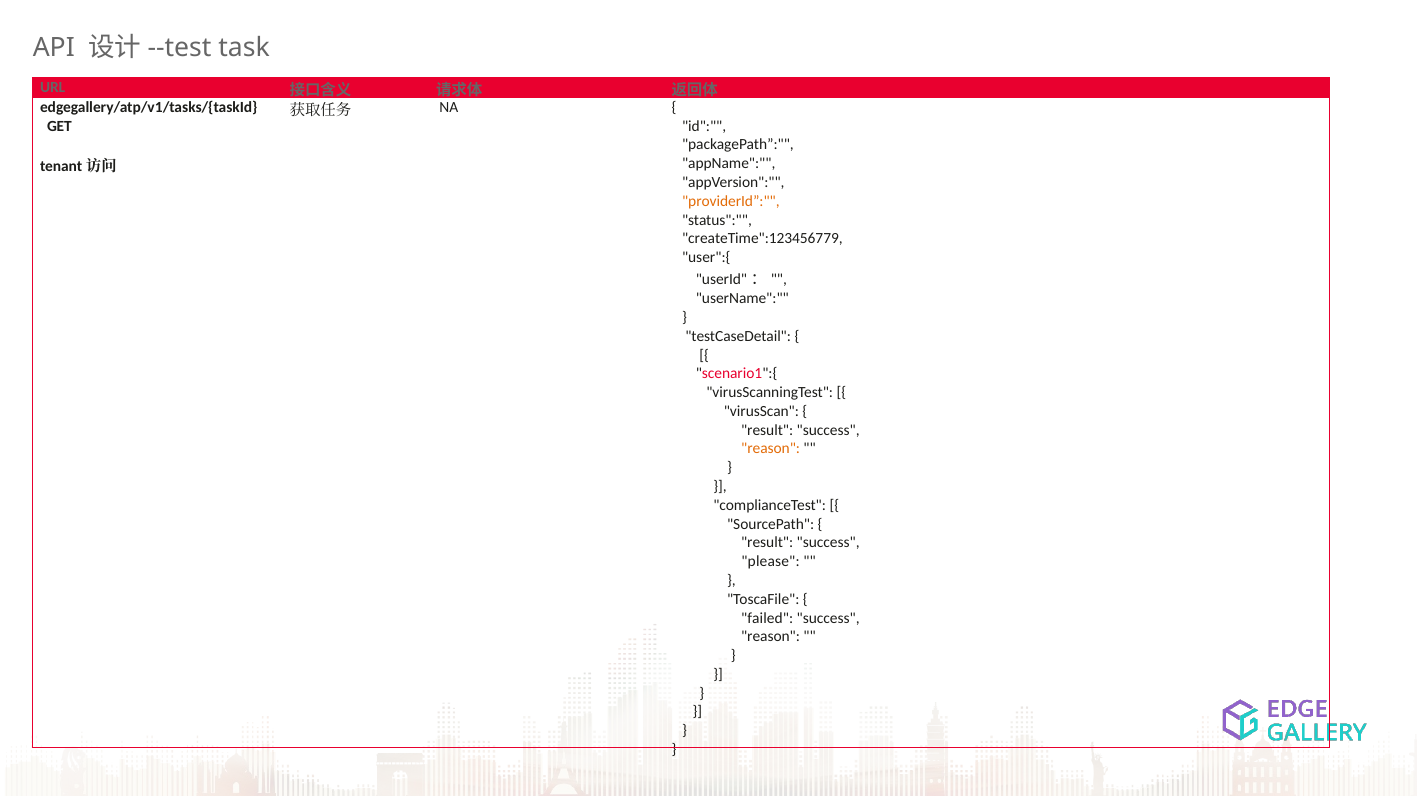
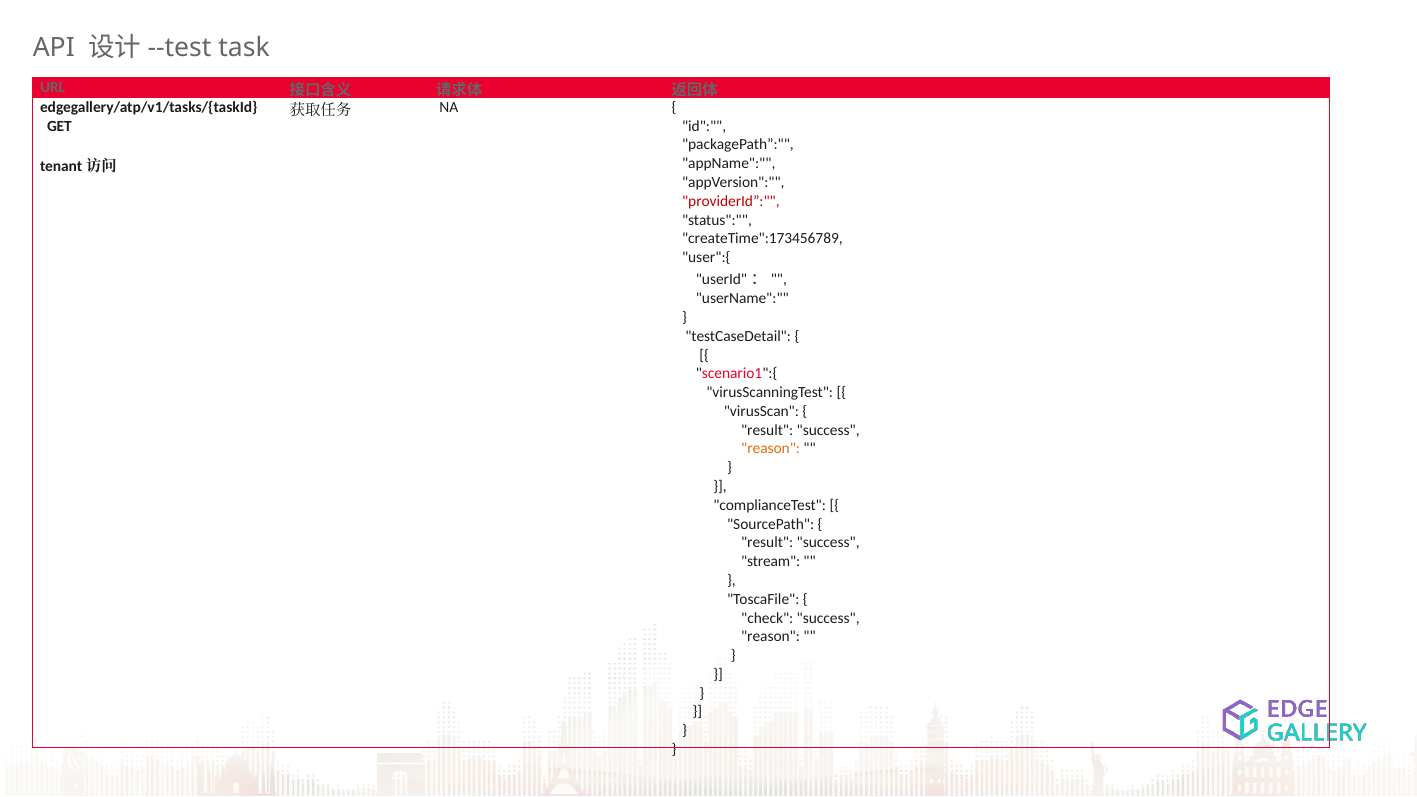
providerId colour: orange -> red
createTime":123456779: createTime":123456779 -> createTime":173456789
please: please -> stream
failed: failed -> check
